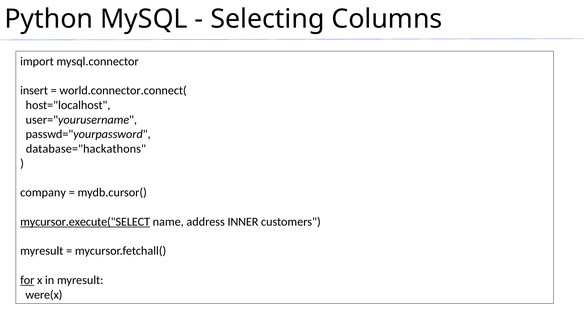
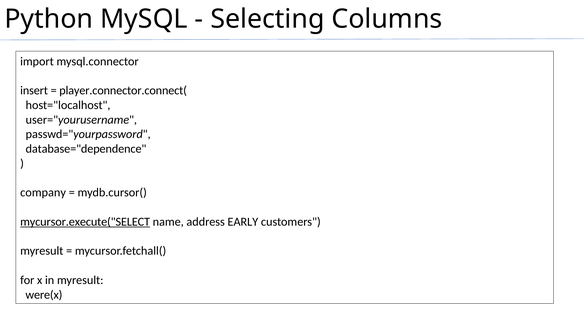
world.connector.connect(: world.connector.connect( -> player.connector.connect(
database="hackathons: database="hackathons -> database="dependence
INNER: INNER -> EARLY
for underline: present -> none
